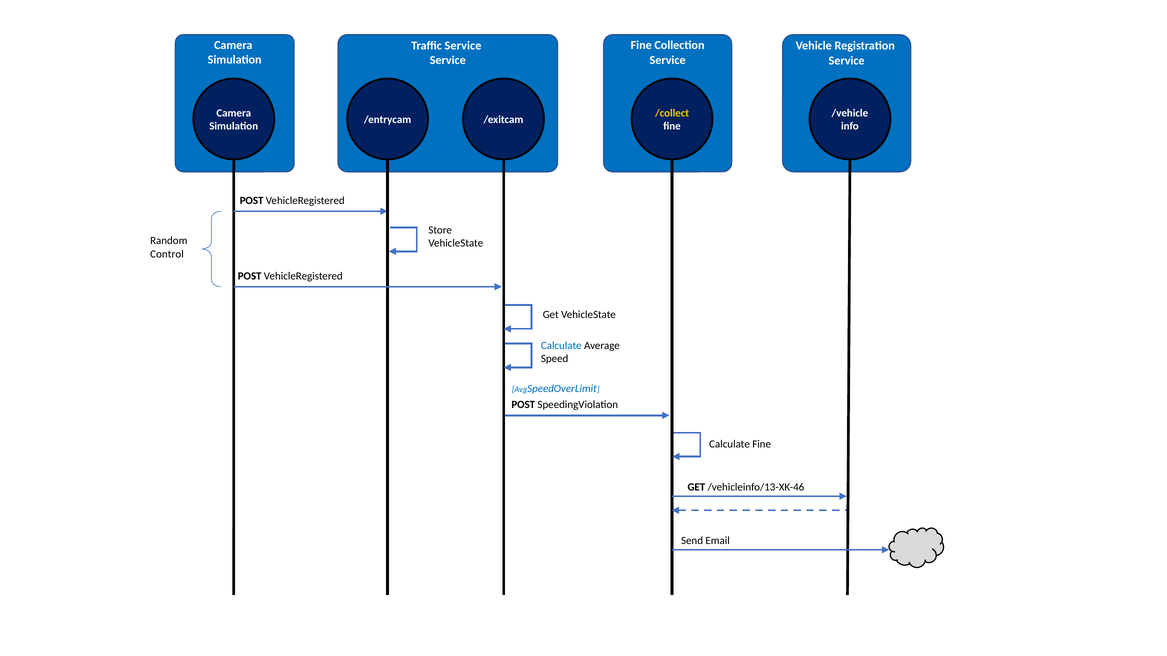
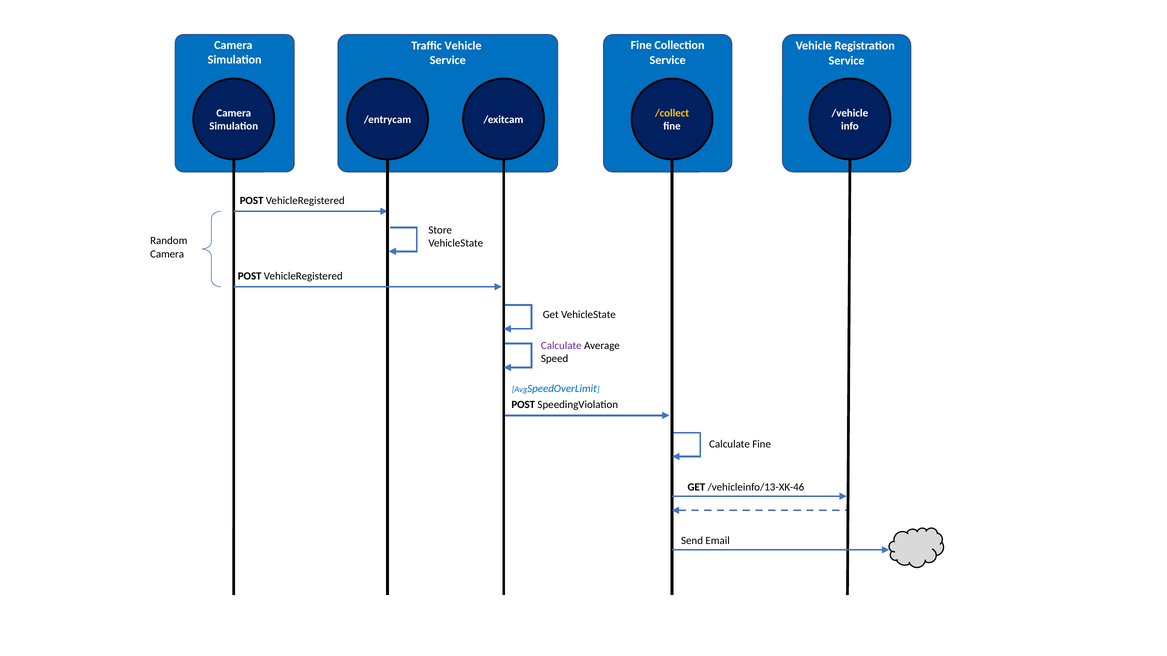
Traffic Service: Service -> Vehicle
Control at (167, 254): Control -> Camera
Calculate at (561, 346) colour: blue -> purple
